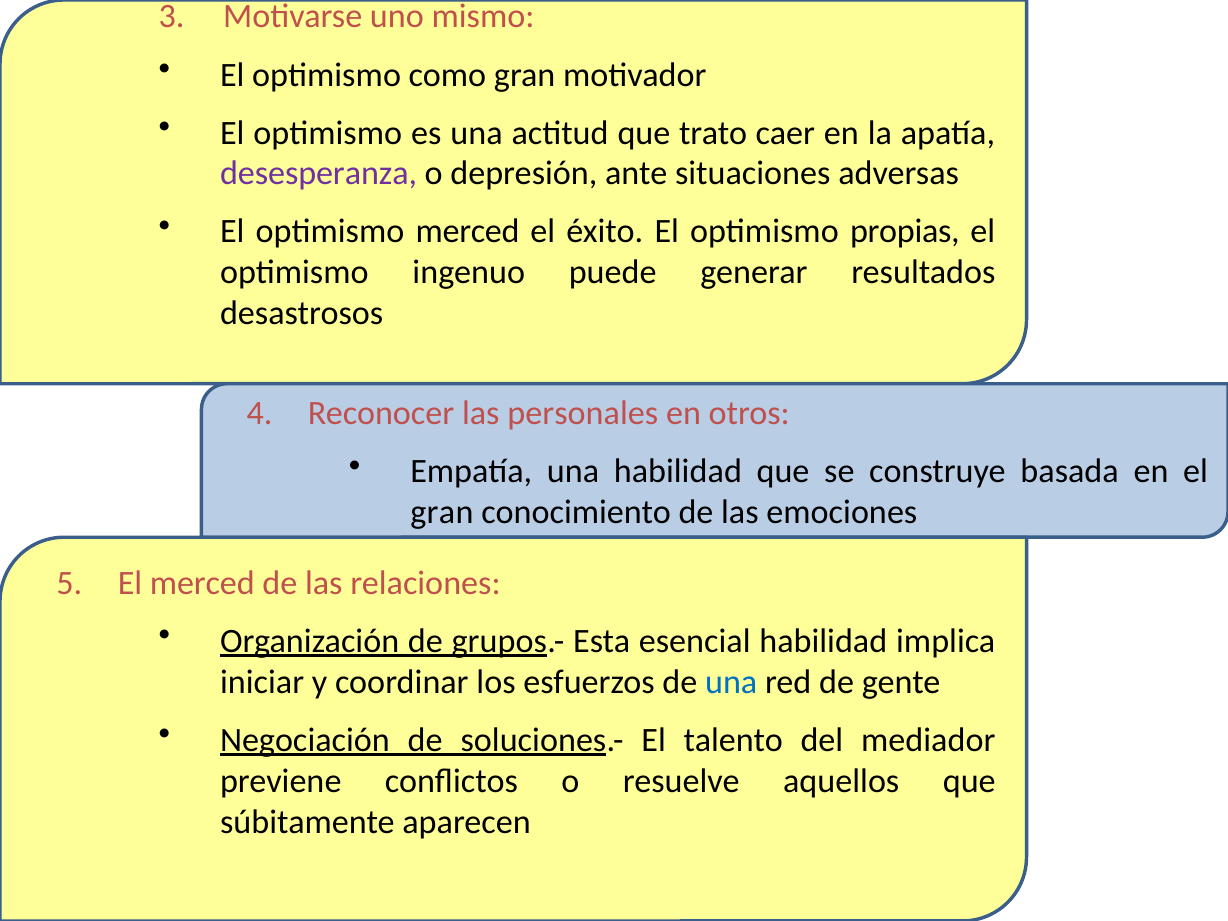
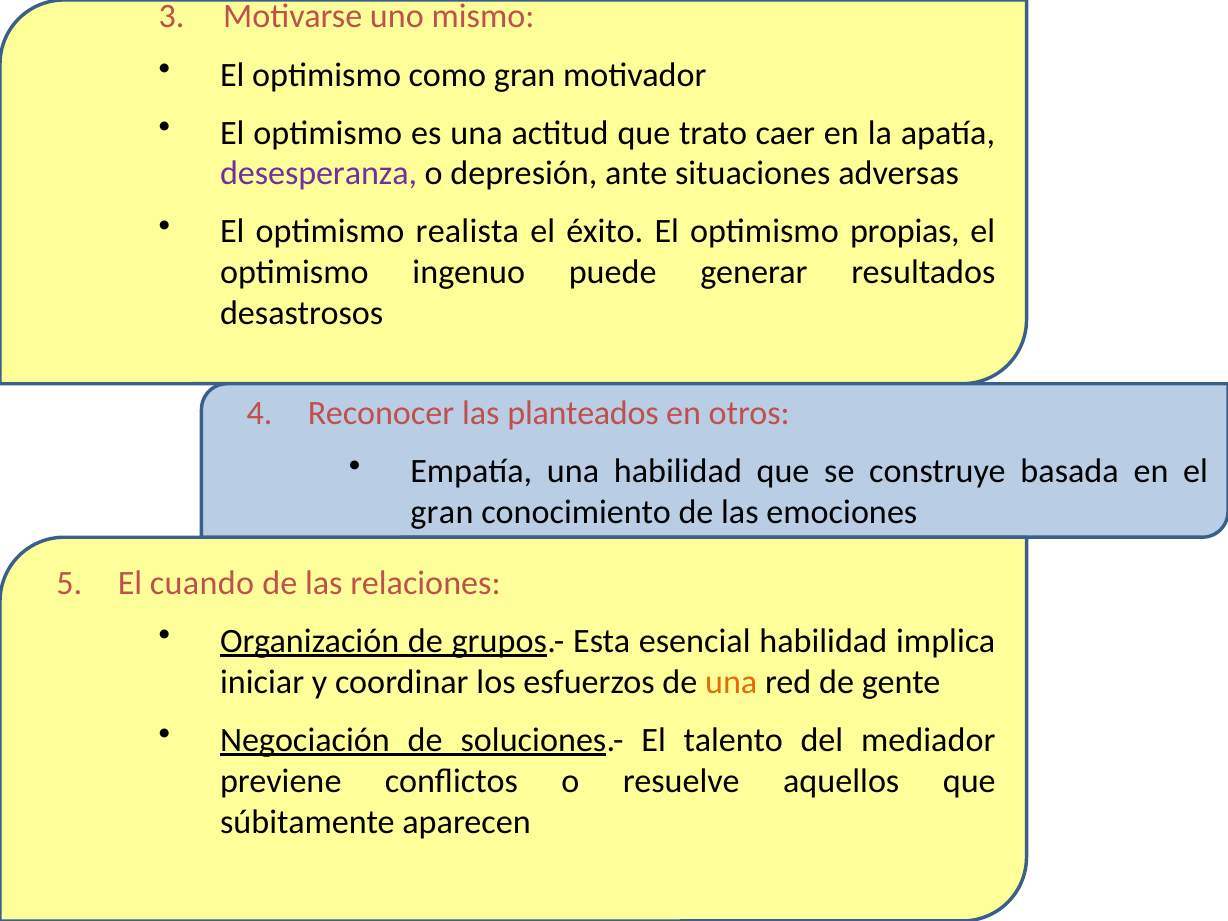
optimismo merced: merced -> realista
personales: personales -> planteados
El merced: merced -> cuando
una at (731, 682) colour: blue -> orange
